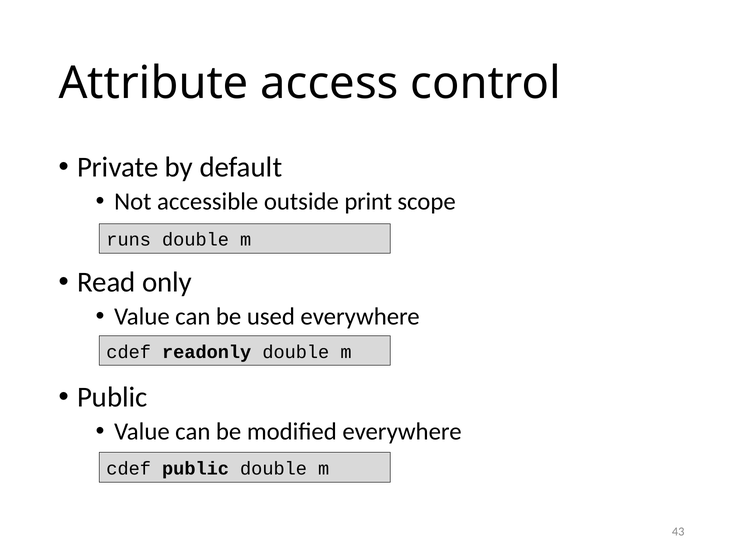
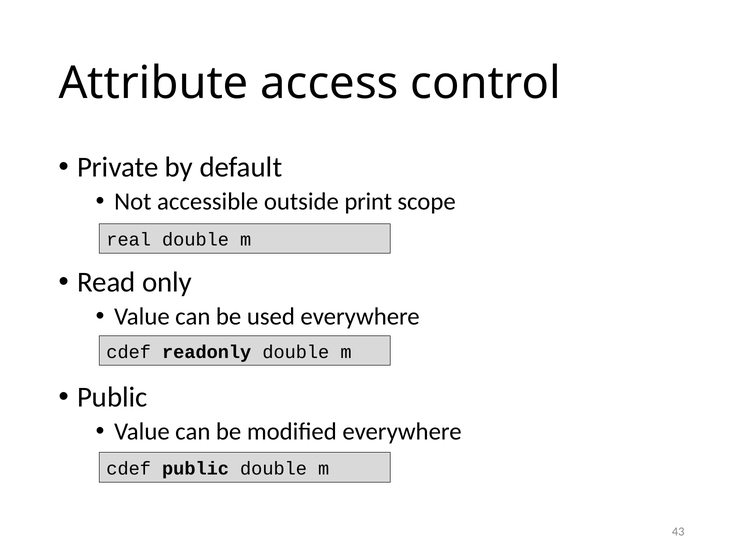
runs: runs -> real
